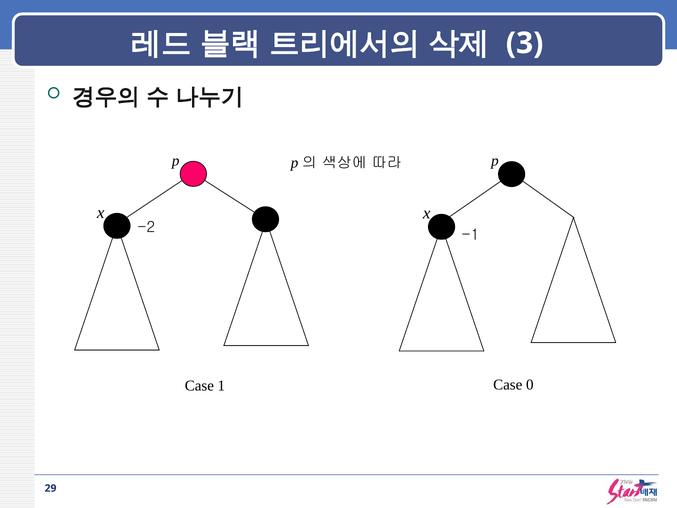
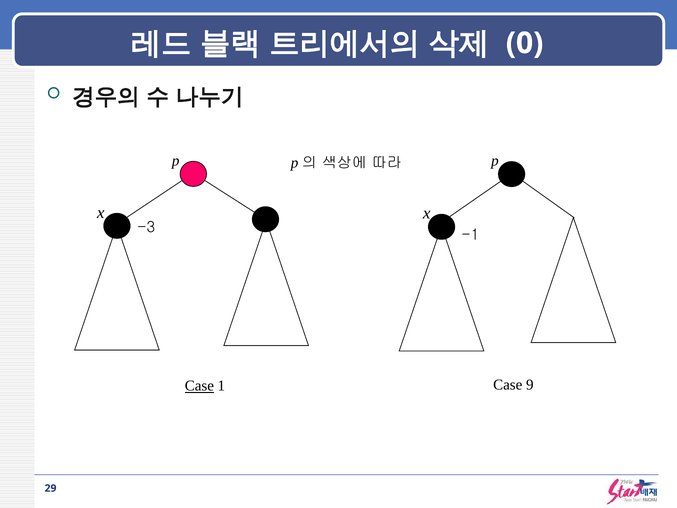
3: 3 -> 0
-2: -2 -> -3
0: 0 -> 9
Case at (199, 386) underline: none -> present
